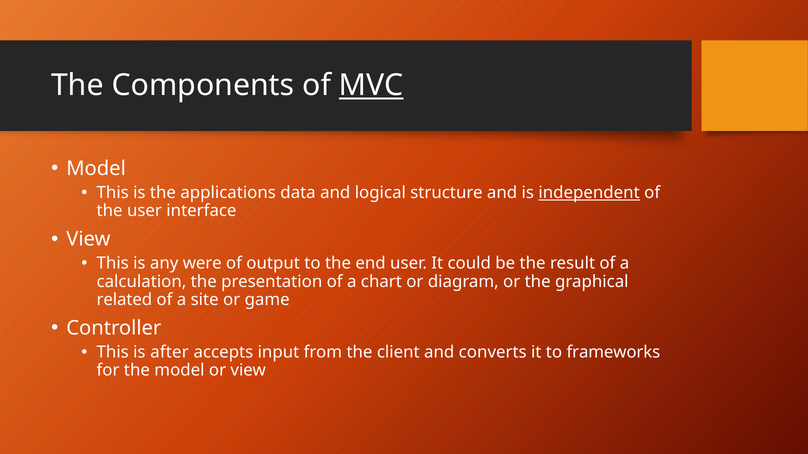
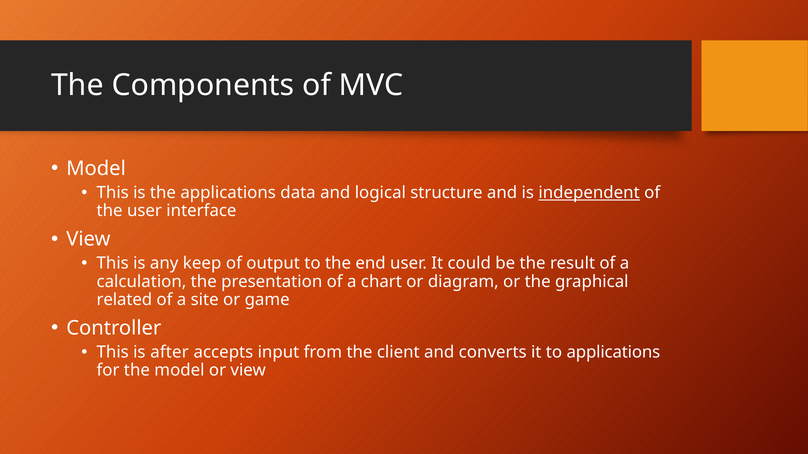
MVC underline: present -> none
were: were -> keep
to frameworks: frameworks -> applications
